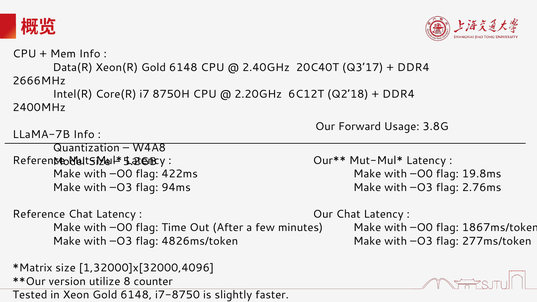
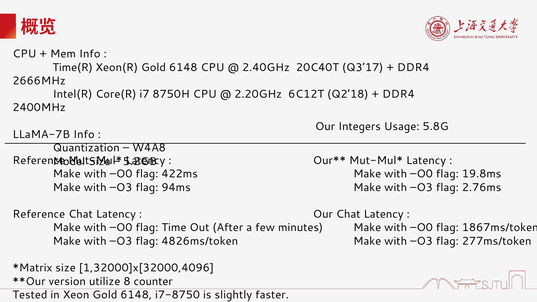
Data(R: Data(R -> Time(R
Forward: Forward -> Integers
3.8G: 3.8G -> 5.8G
